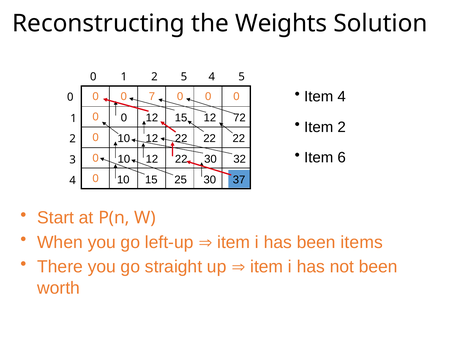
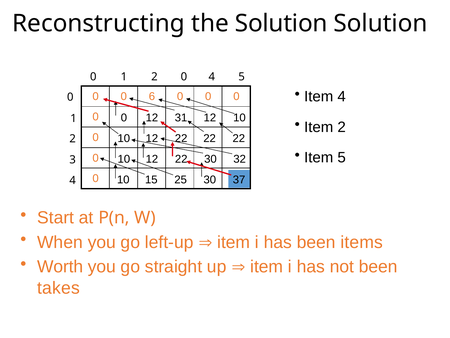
the Weights: Weights -> Solution
2 5: 5 -> 0
7: 7 -> 6
12 15: 15 -> 31
12 72: 72 -> 10
Item 6: 6 -> 5
There: There -> Worth
worth: worth -> takes
